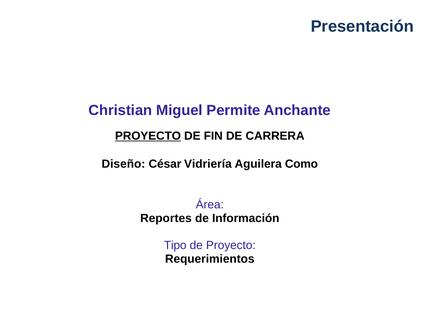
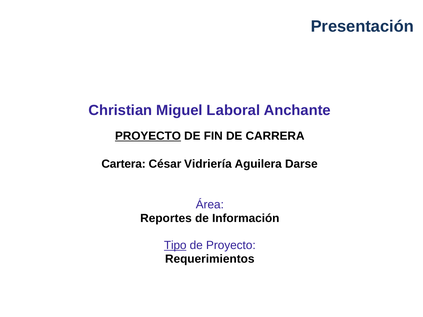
Permite: Permite -> Laboral
Diseño: Diseño -> Cartera
Como: Como -> Darse
Tipo underline: none -> present
